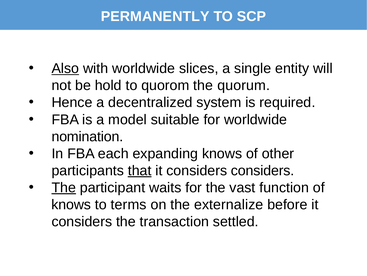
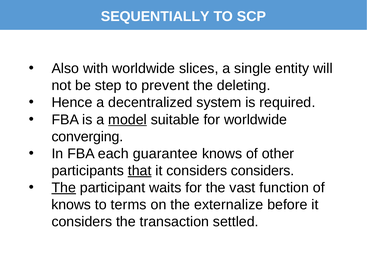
PERMANENTLY: PERMANENTLY -> SEQUENTIALLY
Also underline: present -> none
hold: hold -> step
quorom: quorom -> prevent
quorum: quorum -> deleting
model underline: none -> present
nomination: nomination -> converging
expanding: expanding -> guarantee
